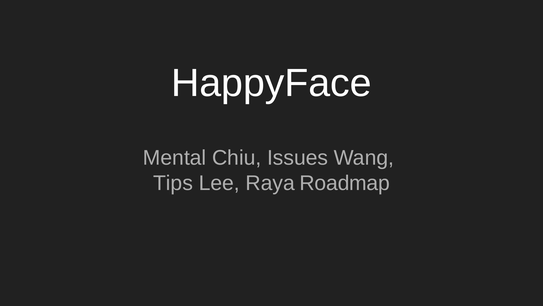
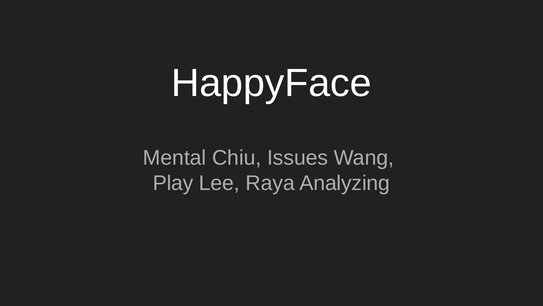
Tips: Tips -> Play
Roadmap: Roadmap -> Analyzing
